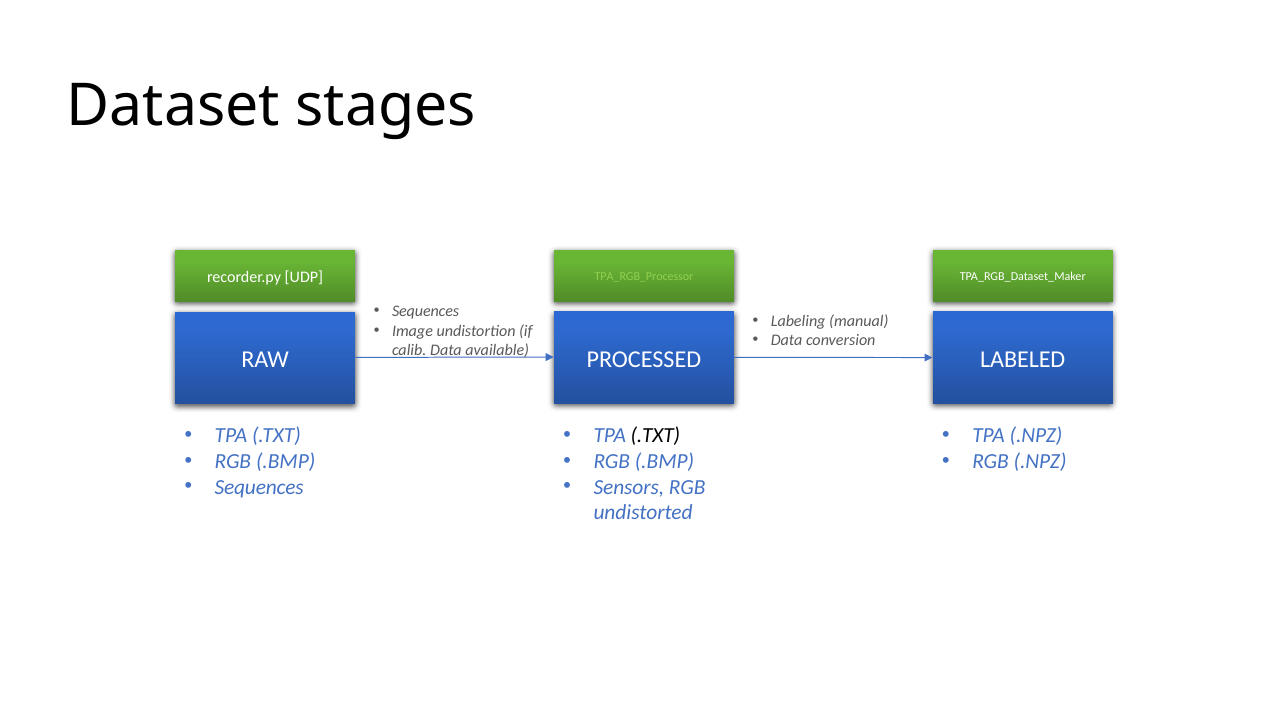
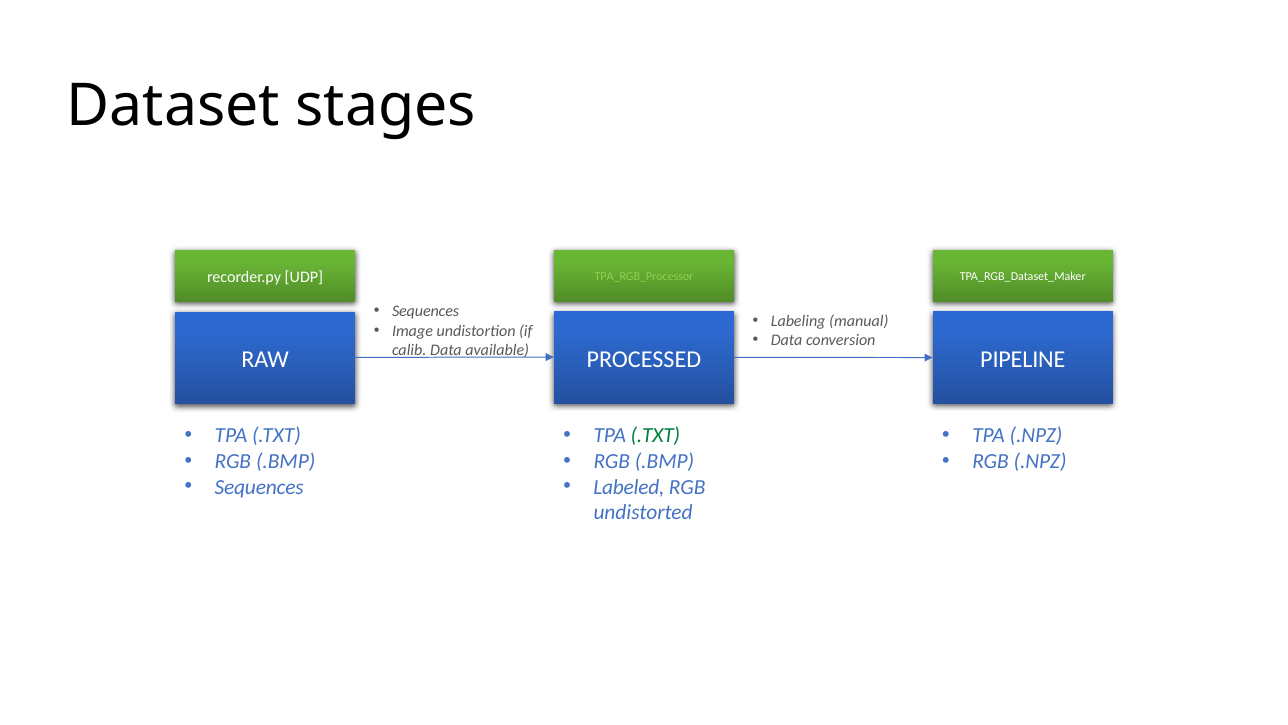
LABELED: LABELED -> PIPELINE
.TXT at (655, 435) colour: black -> green
Sensors: Sensors -> Labeled
